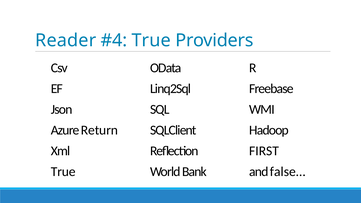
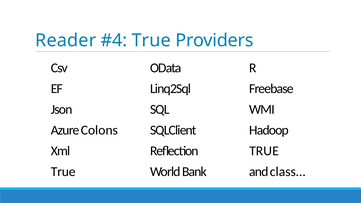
Return: Return -> Colons
FIRST at (264, 151): FIRST -> TRUE
false…: false… -> class…
